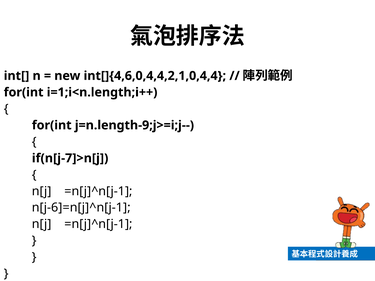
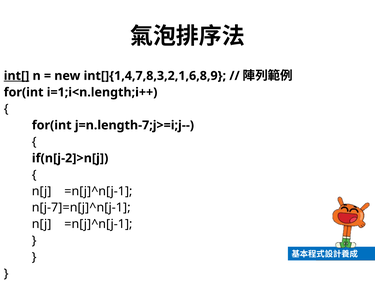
int[ underline: none -> present
int[]{4,6,0,4,4,2,1,0,4,4: int[]{4,6,0,4,4,2,1,0,4,4 -> int[]{1,4,7,8,3,2,1,6,8,9
j=n.length-9;j>=i;j--: j=n.length-9;j>=i;j-- -> j=n.length-7;j>=i;j--
if(n[j-7]>n[j: if(n[j-7]>n[j -> if(n[j-2]>n[j
n[j-6]=n[j]^n[j-1: n[j-6]=n[j]^n[j-1 -> n[j-7]=n[j]^n[j-1
